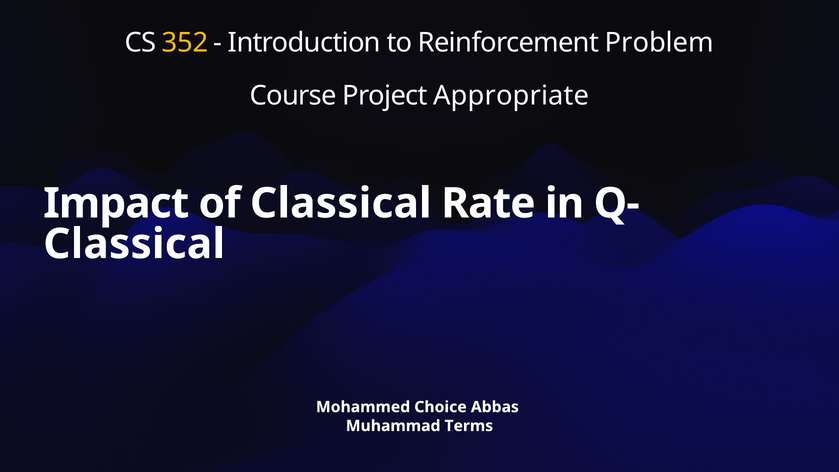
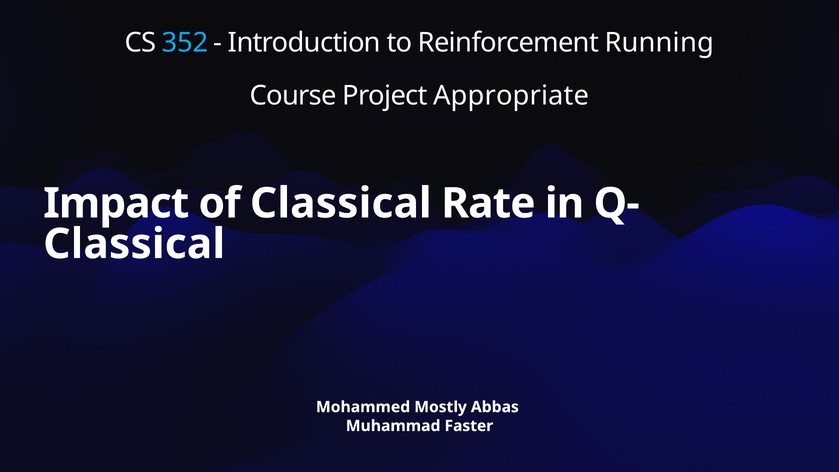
352 colour: yellow -> light blue
Problem: Problem -> Running
Choice: Choice -> Mostly
Terms: Terms -> Faster
